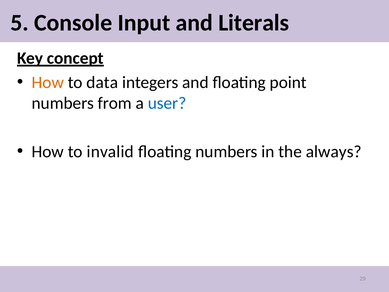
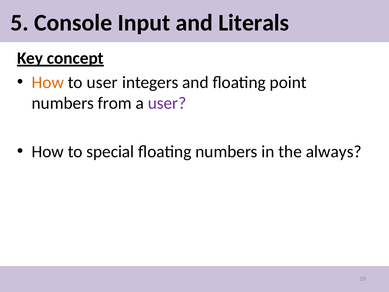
to data: data -> user
user at (167, 103) colour: blue -> purple
invalid: invalid -> special
